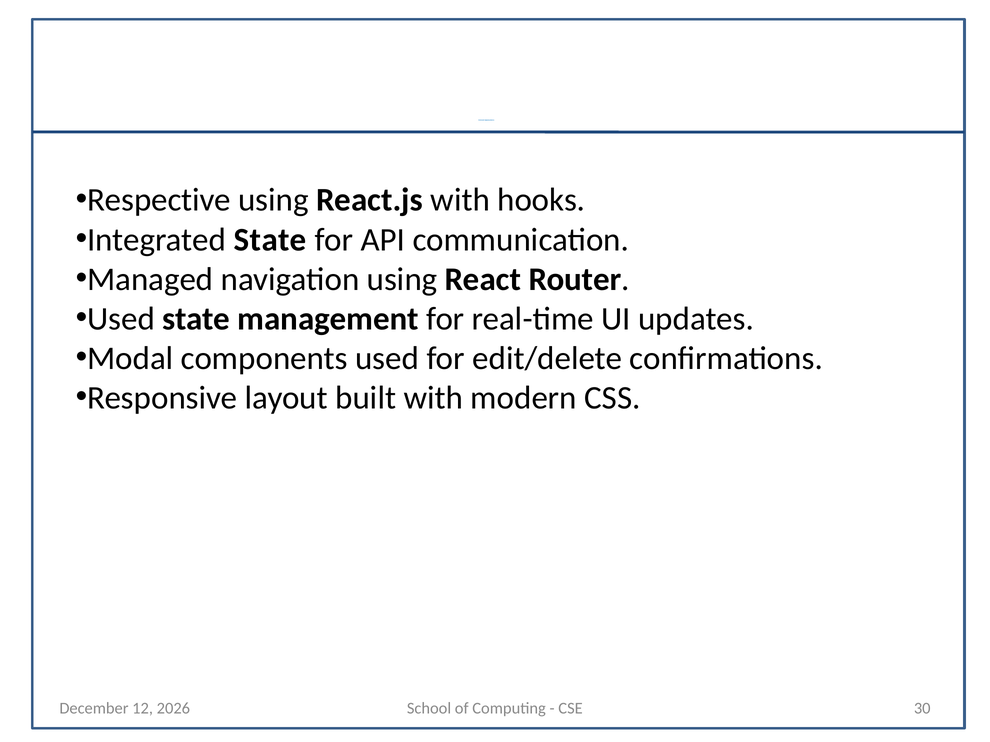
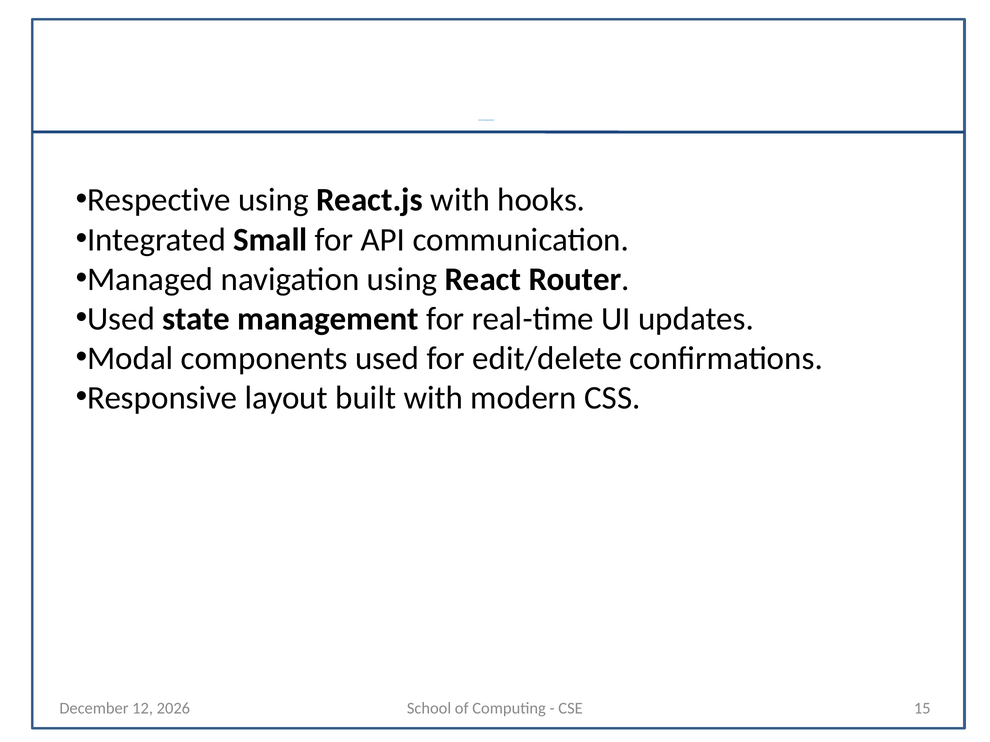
Integrated State: State -> Small
30: 30 -> 15
